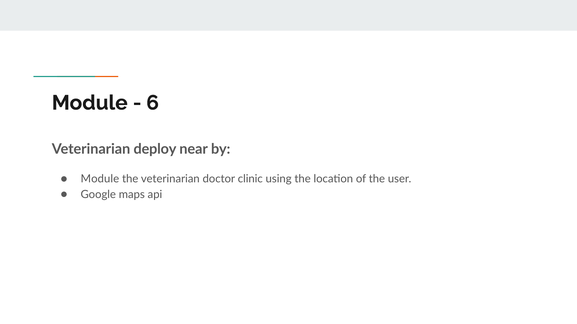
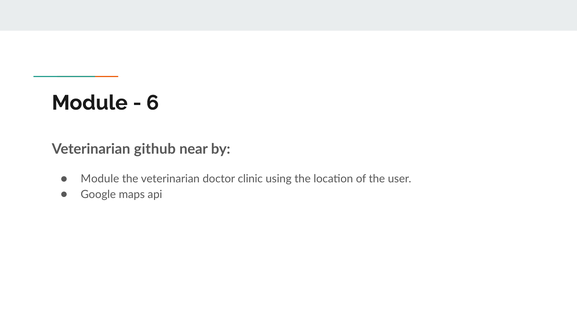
deploy: deploy -> github
